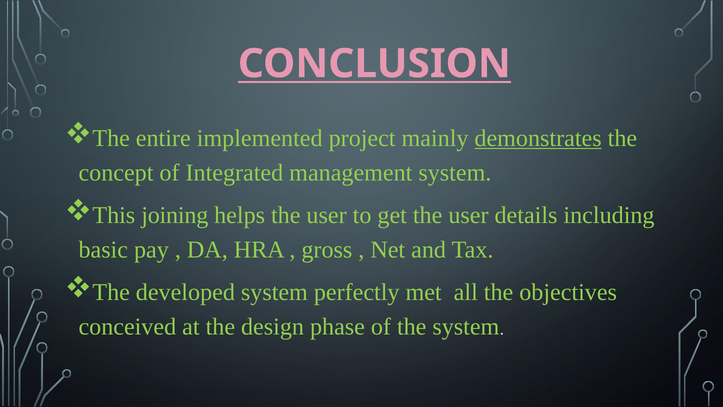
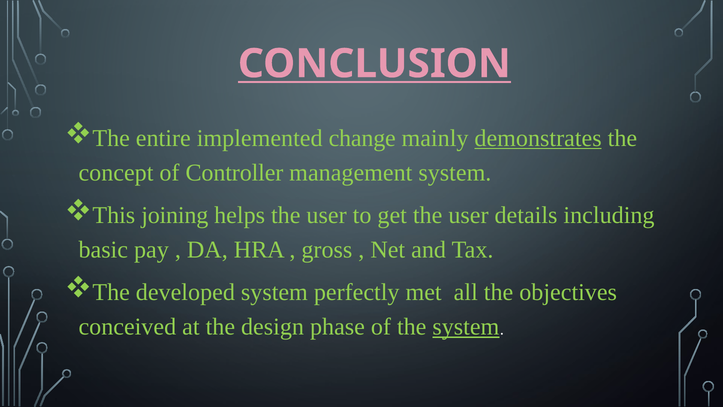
project: project -> change
Integrated: Integrated -> Controller
system at (466, 327) underline: none -> present
